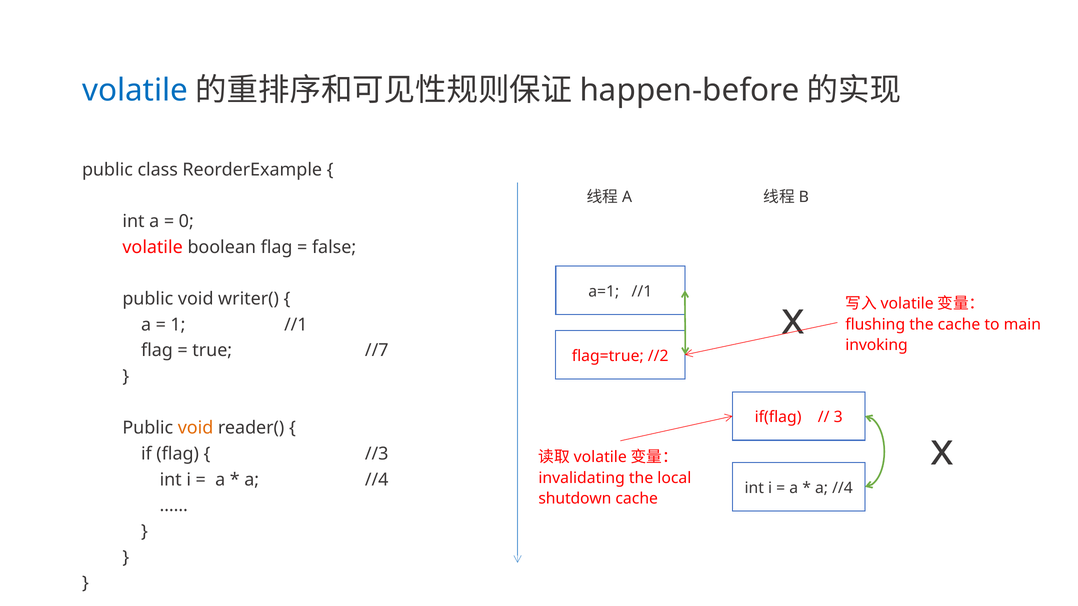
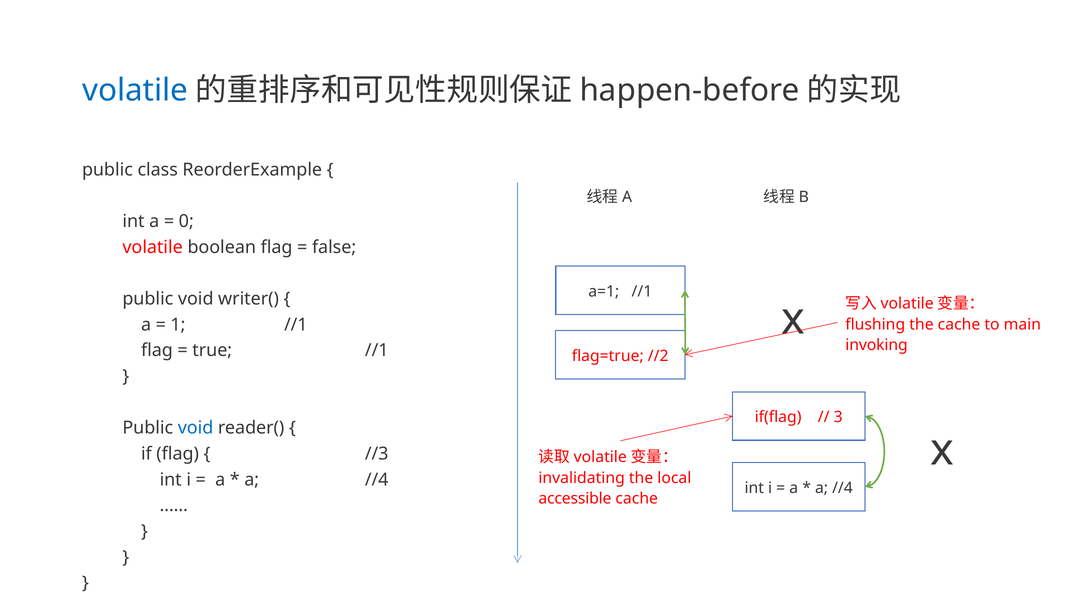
true //7: //7 -> //1
void at (196, 428) colour: orange -> blue
shutdown: shutdown -> accessible
